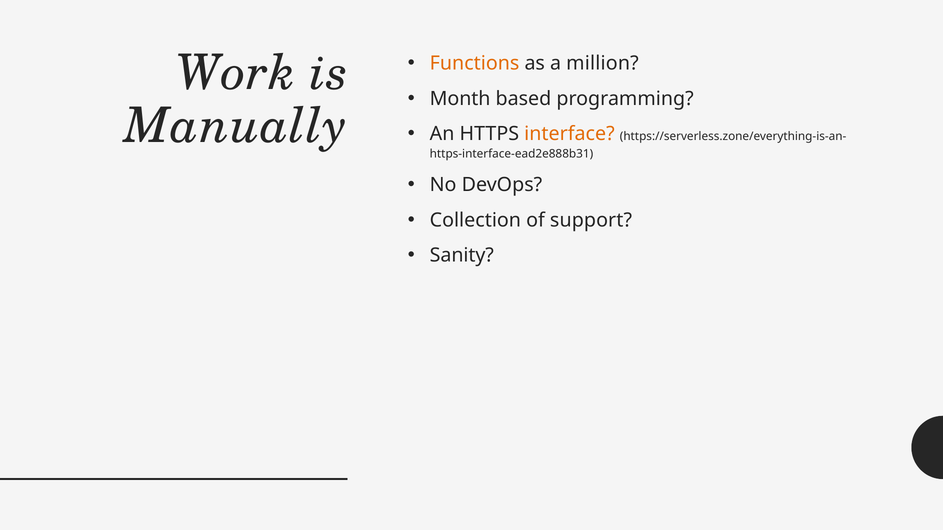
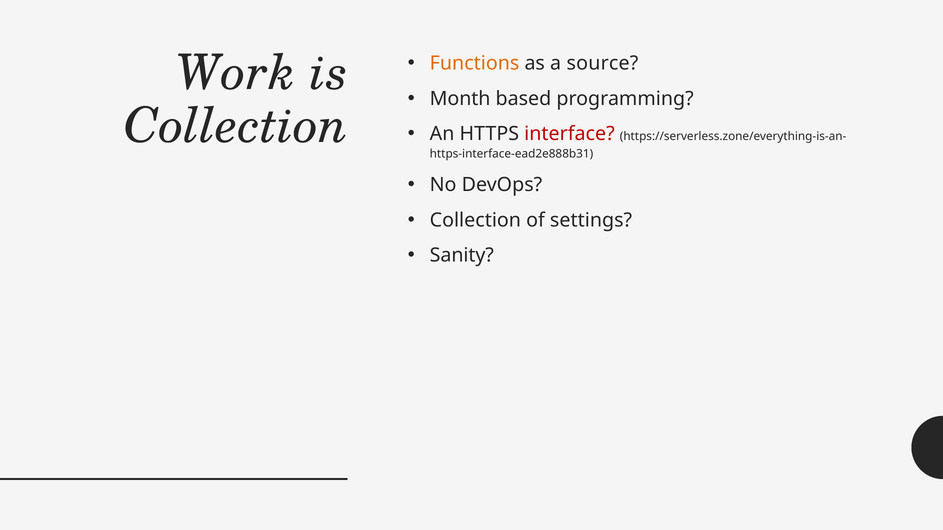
million: million -> source
Manually at (236, 126): Manually -> Collection
interface colour: orange -> red
support: support -> settings
